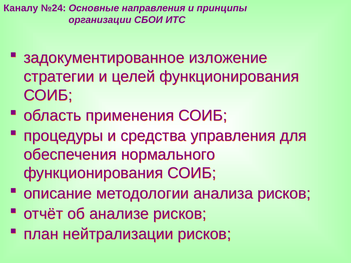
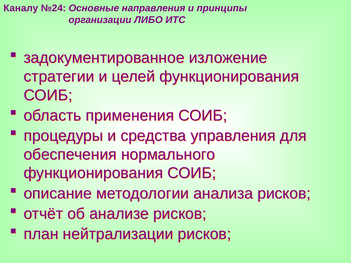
СБОИ: СБОИ -> ЛИБО
